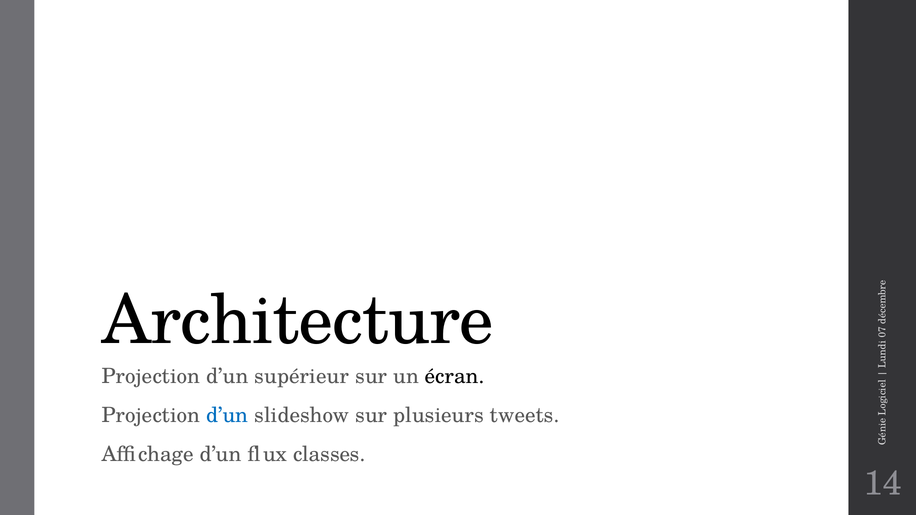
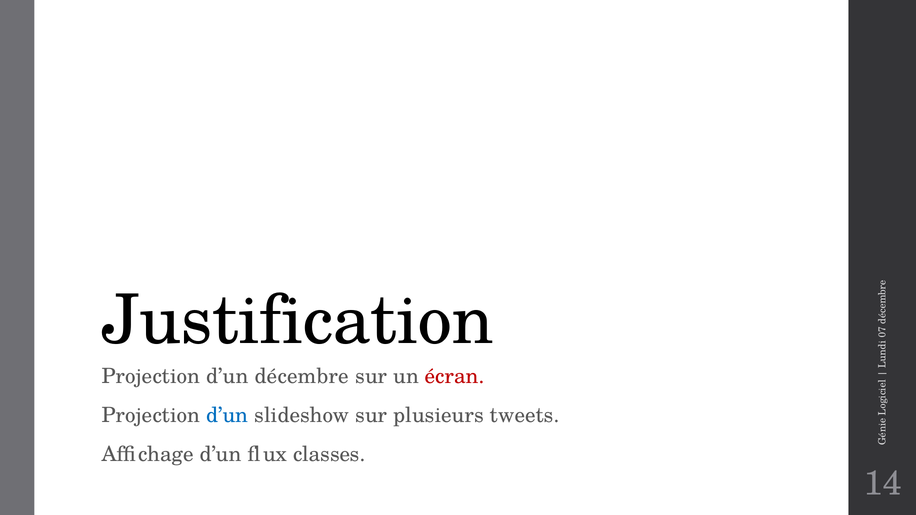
Architecture: Architecture -> Justification
supérieur: supérieur -> décembre
écran colour: black -> red
